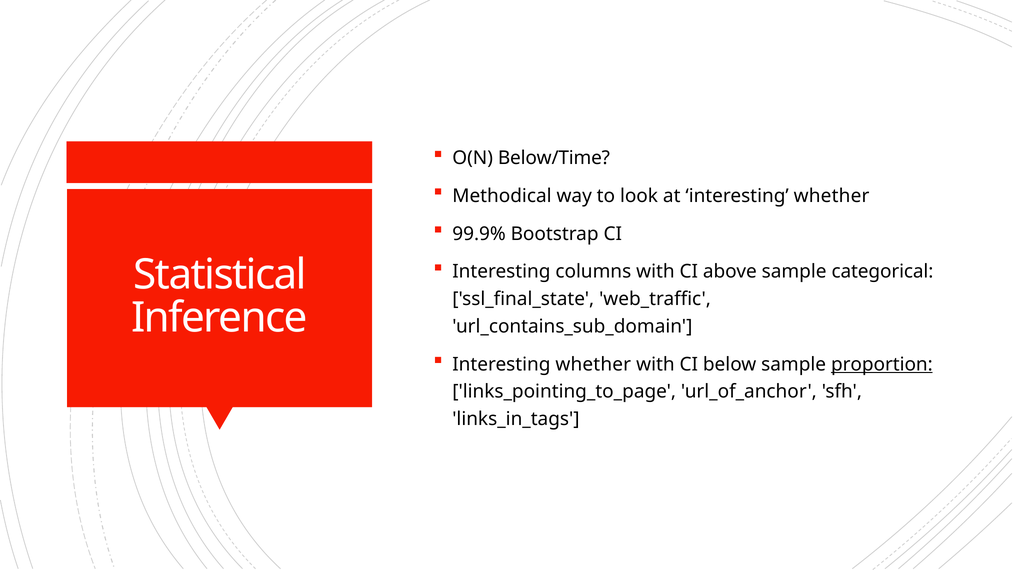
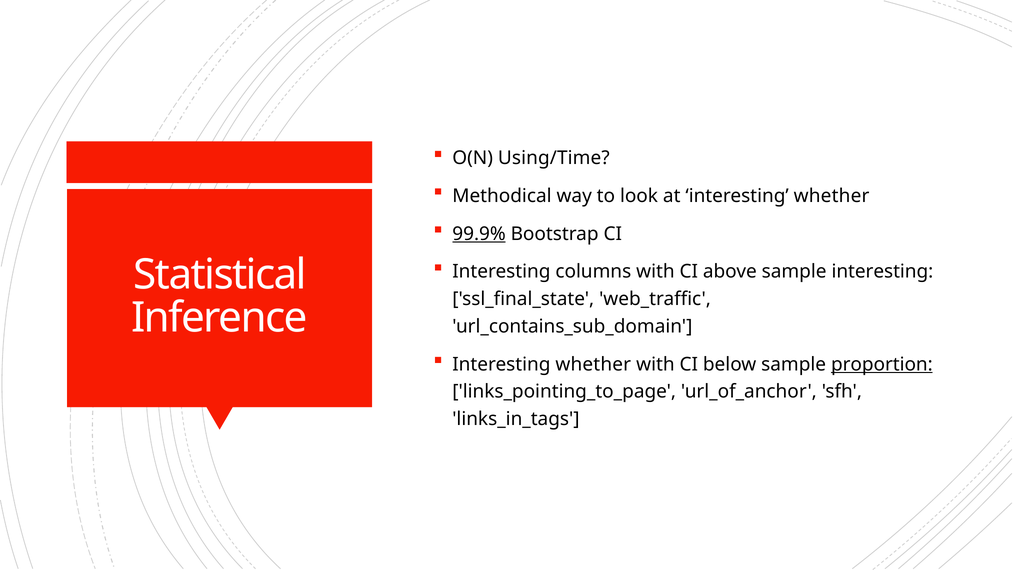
Below/Time: Below/Time -> Using/Time
99.9% underline: none -> present
sample categorical: categorical -> interesting
